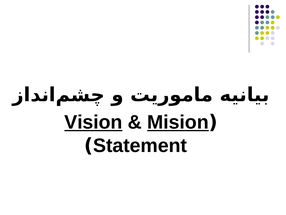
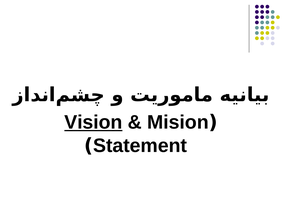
Mision underline: present -> none
